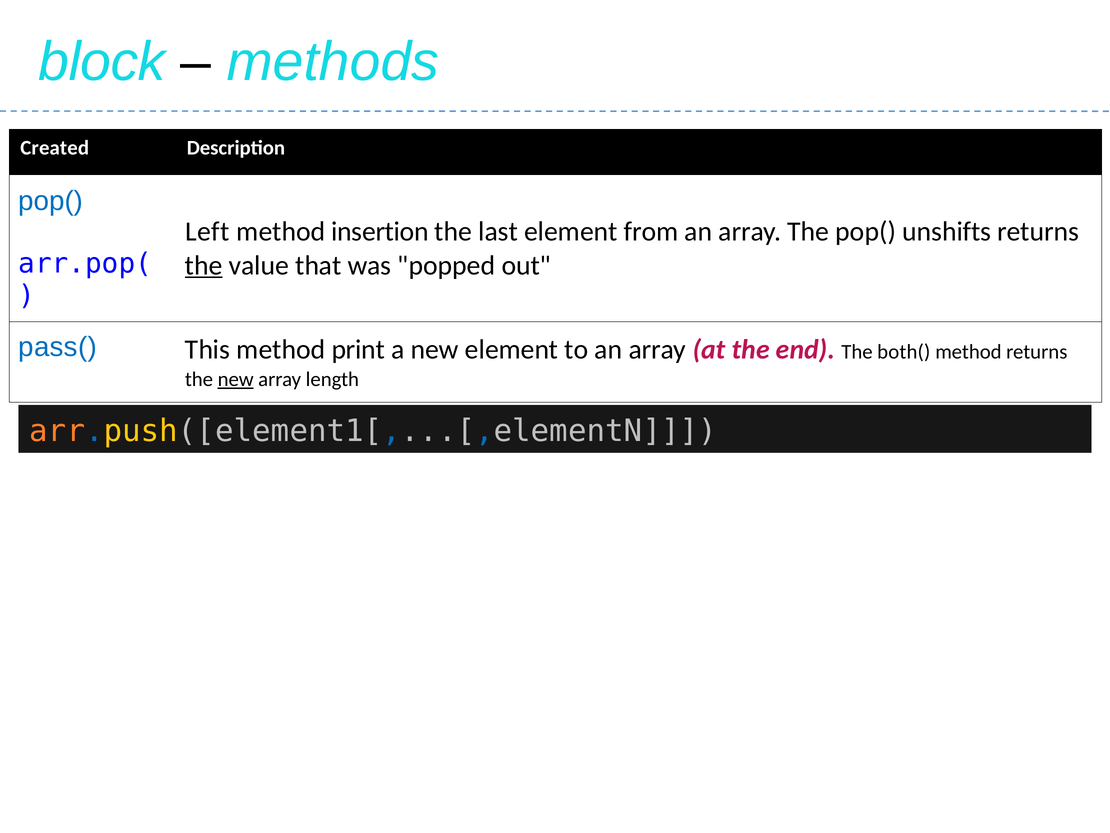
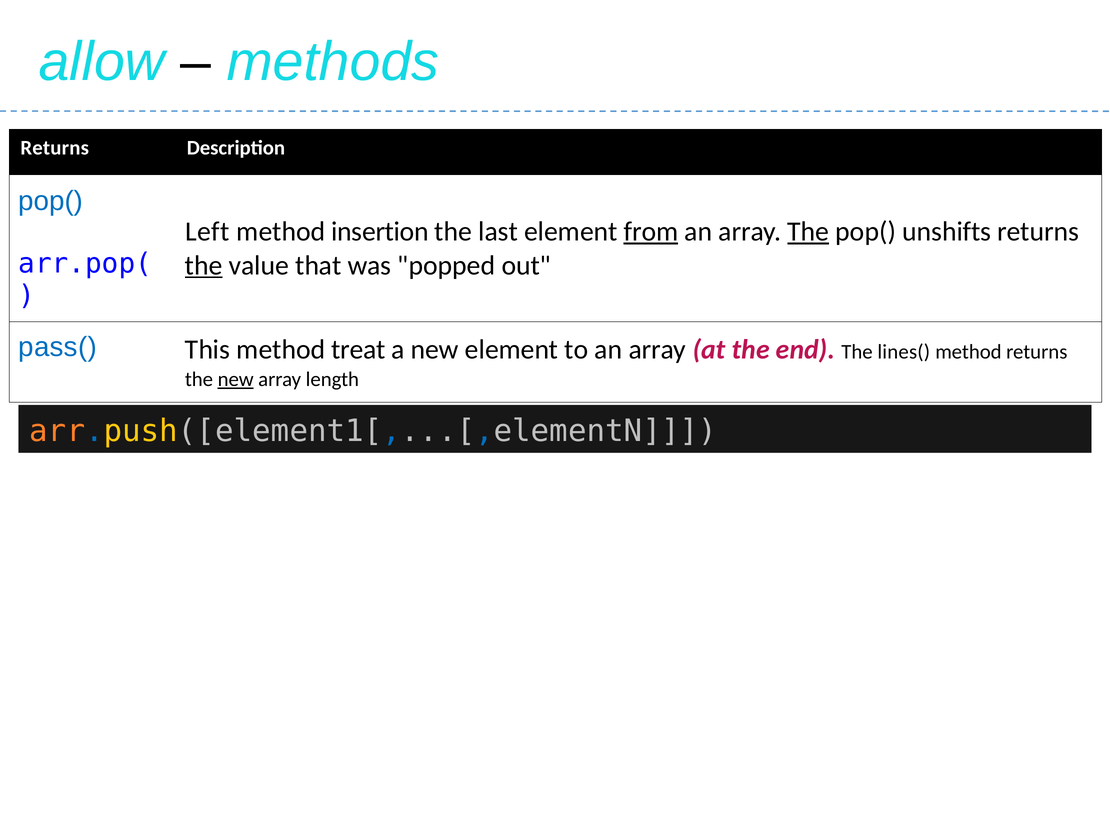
block: block -> allow
Created at (55, 148): Created -> Returns
from underline: none -> present
The at (808, 231) underline: none -> present
print: print -> treat
both(: both( -> lines(
